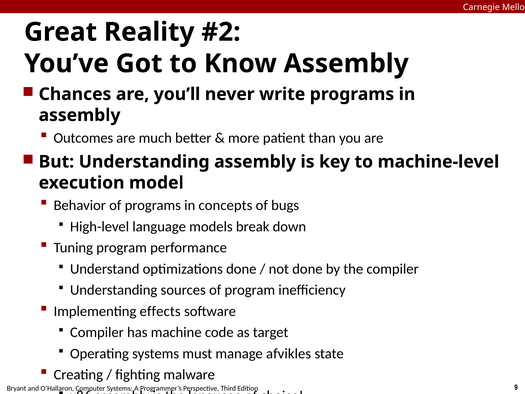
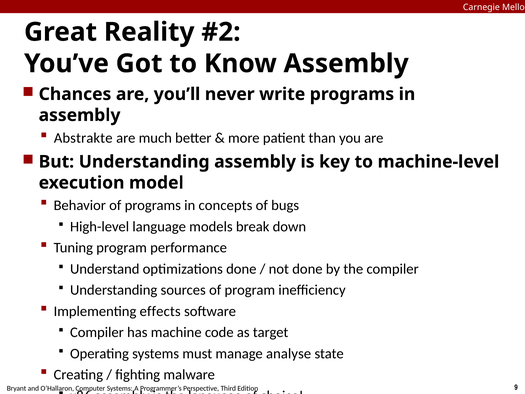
Outcomes: Outcomes -> Abstrakte
afvikles: afvikles -> analyse
